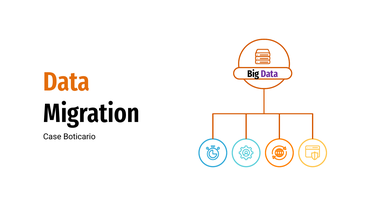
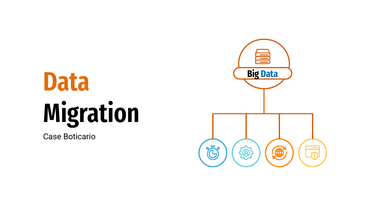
Data at (269, 74) colour: purple -> blue
